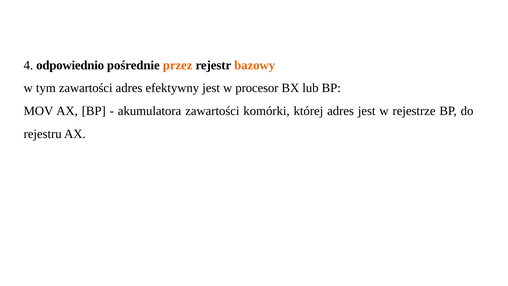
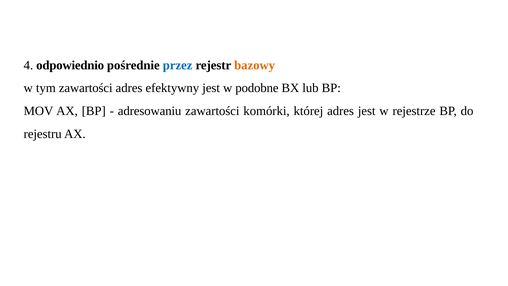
przez colour: orange -> blue
procesor: procesor -> podobne
akumulatora: akumulatora -> adresowaniu
